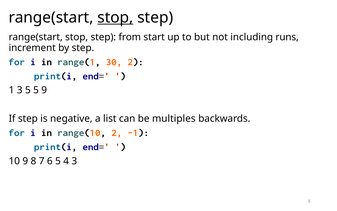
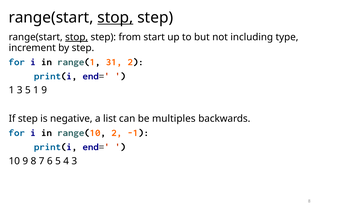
stop at (77, 37) underline: none -> present
runs: runs -> type
30: 30 -> 31
5 5: 5 -> 1
